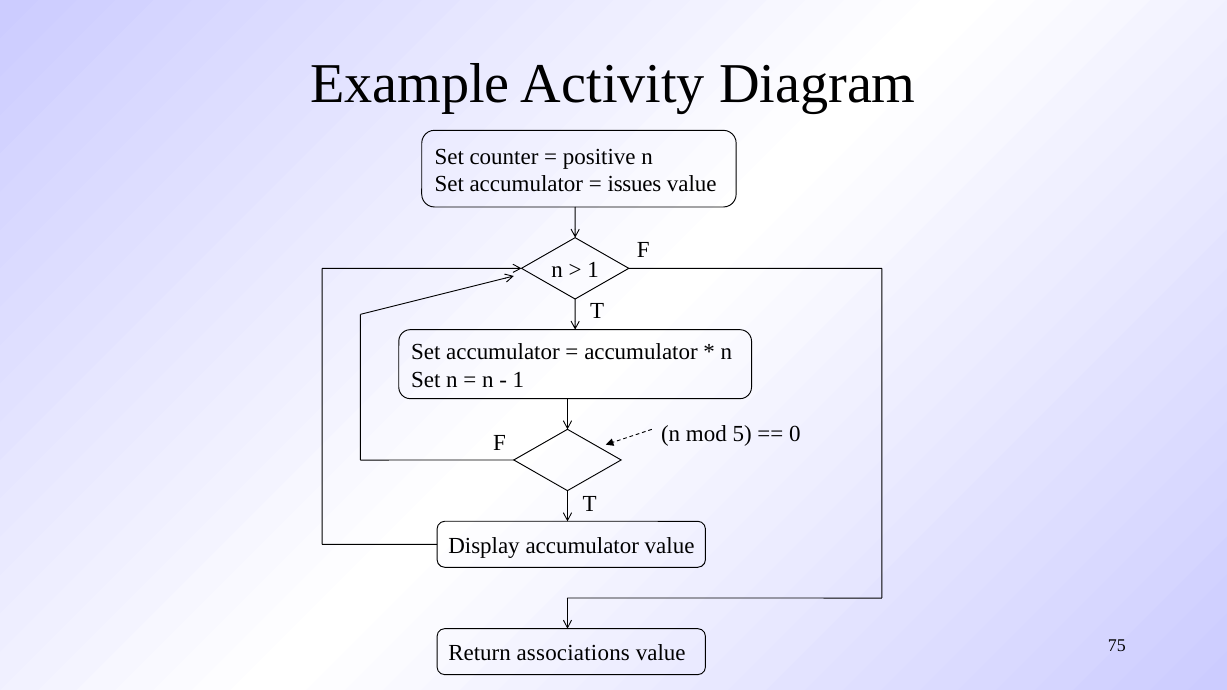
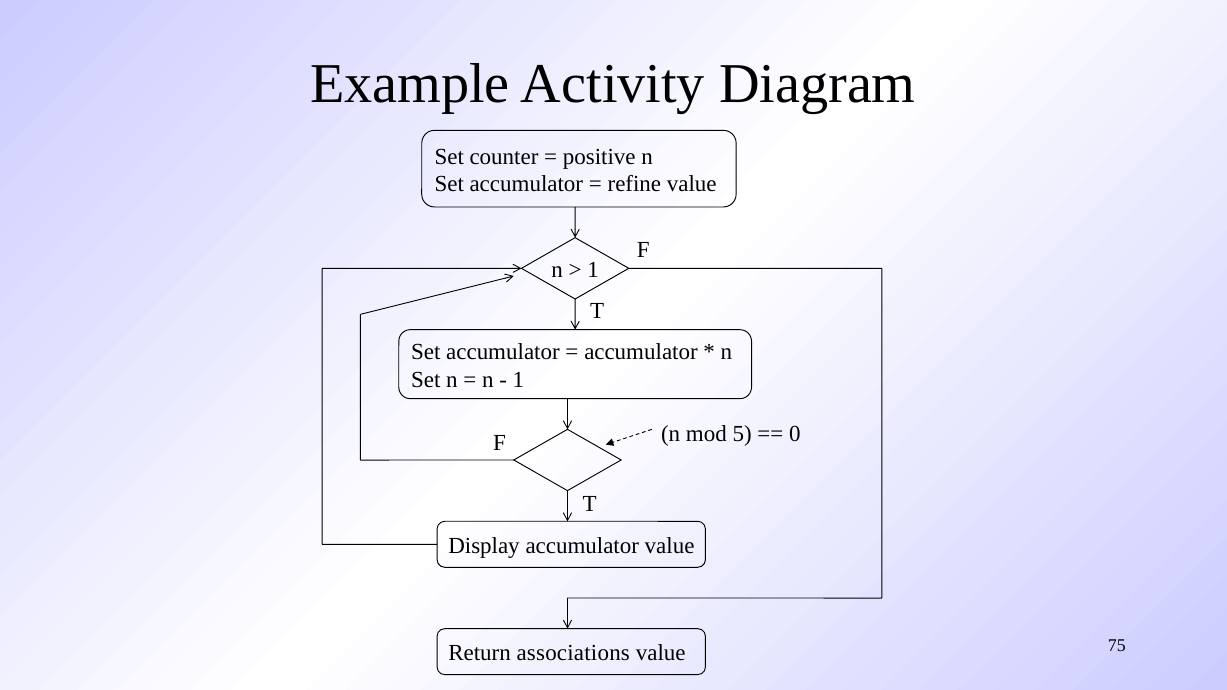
issues: issues -> refine
